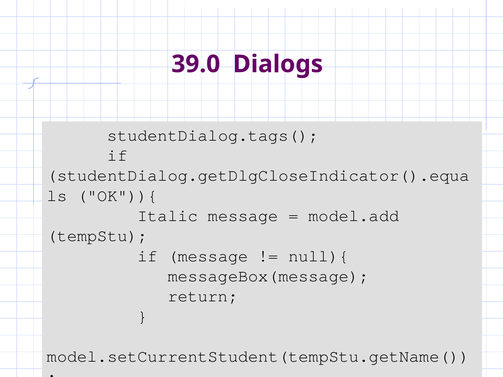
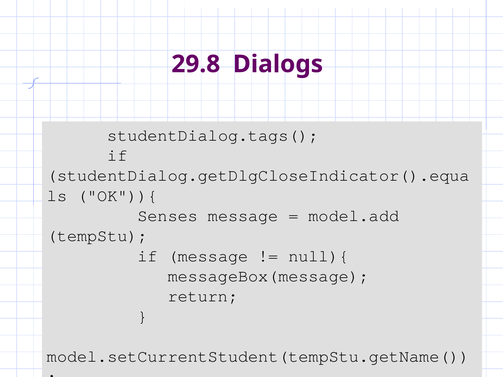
39.0: 39.0 -> 29.8
Italic: Italic -> Senses
